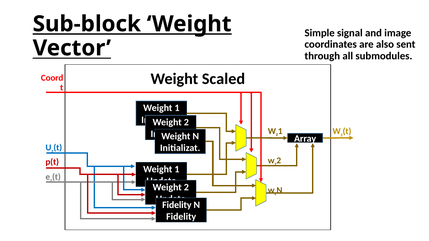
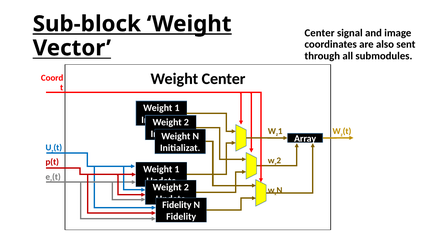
Simple at (320, 33): Simple -> Center
Weight Scaled: Scaled -> Center
